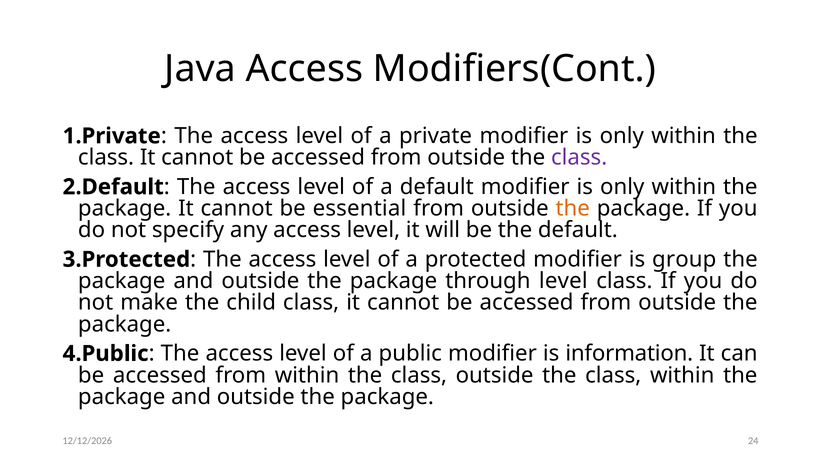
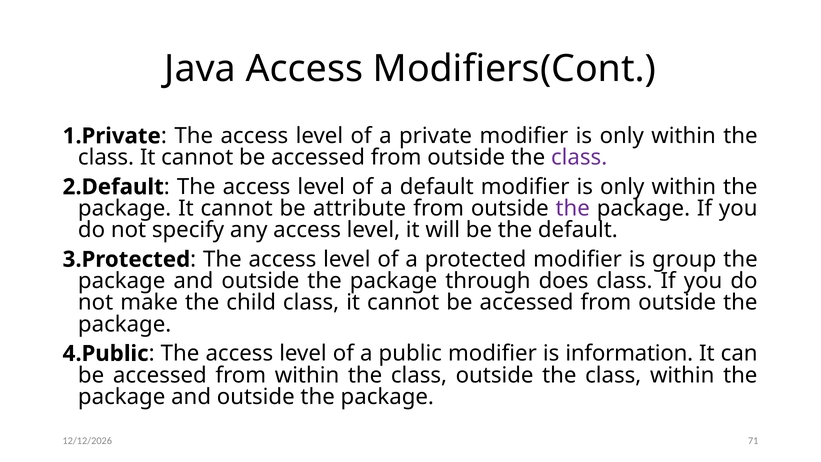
essential: essential -> attribute
the at (573, 208) colour: orange -> purple
through level: level -> does
24: 24 -> 71
